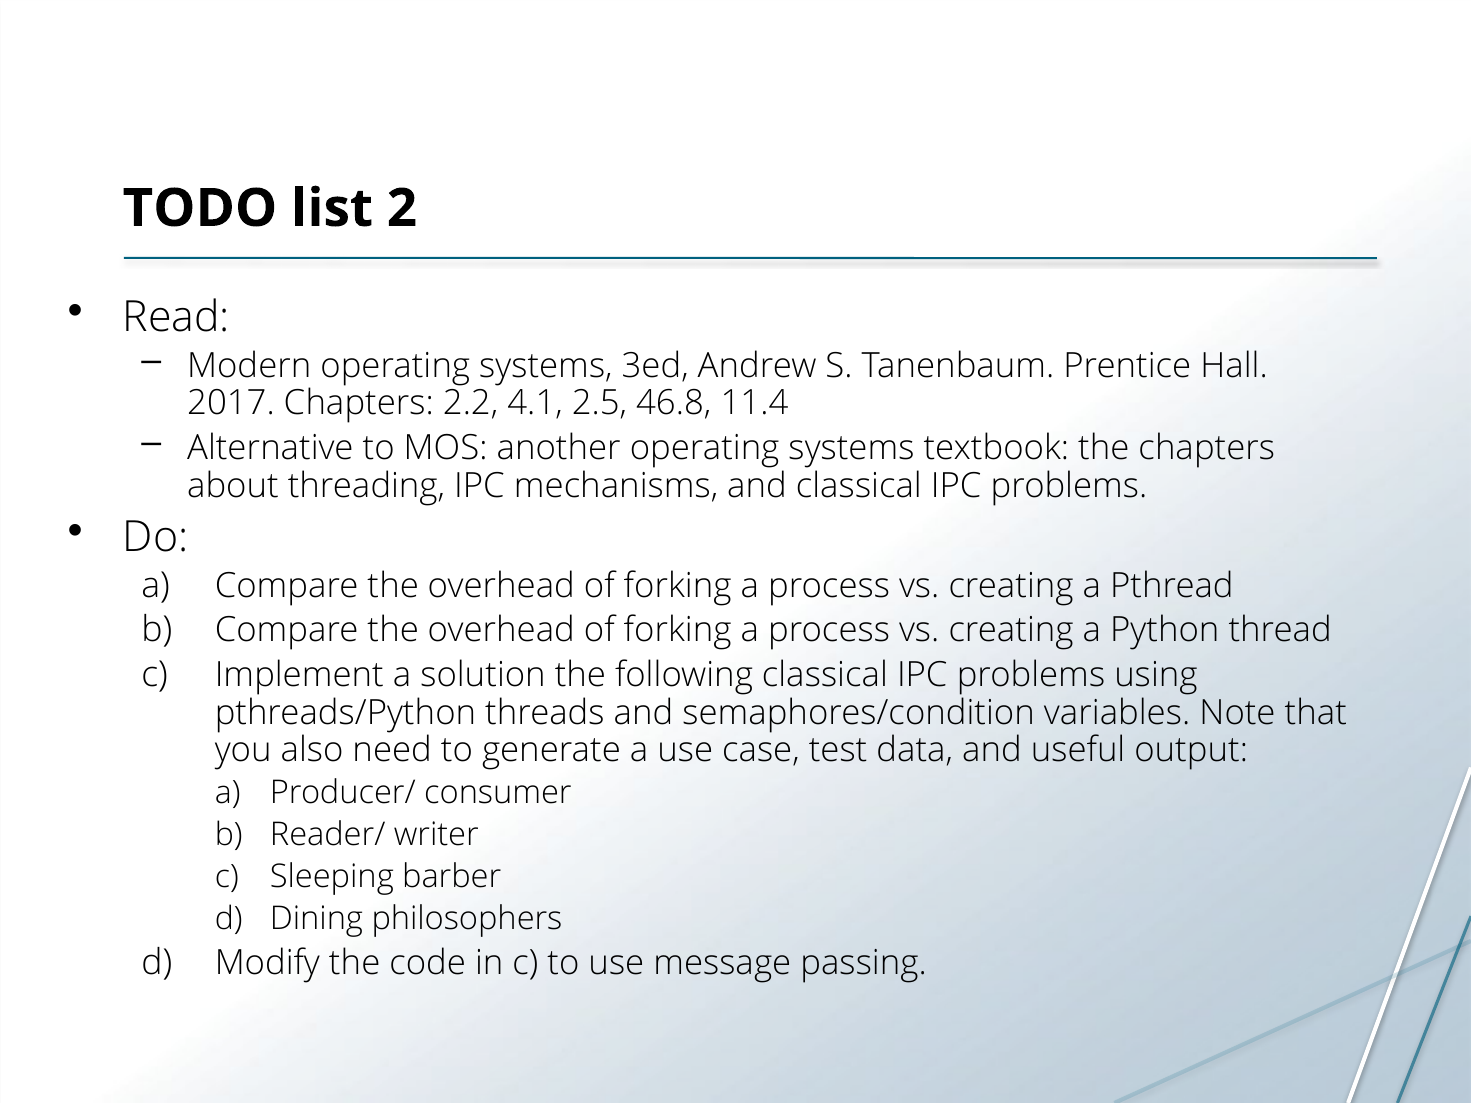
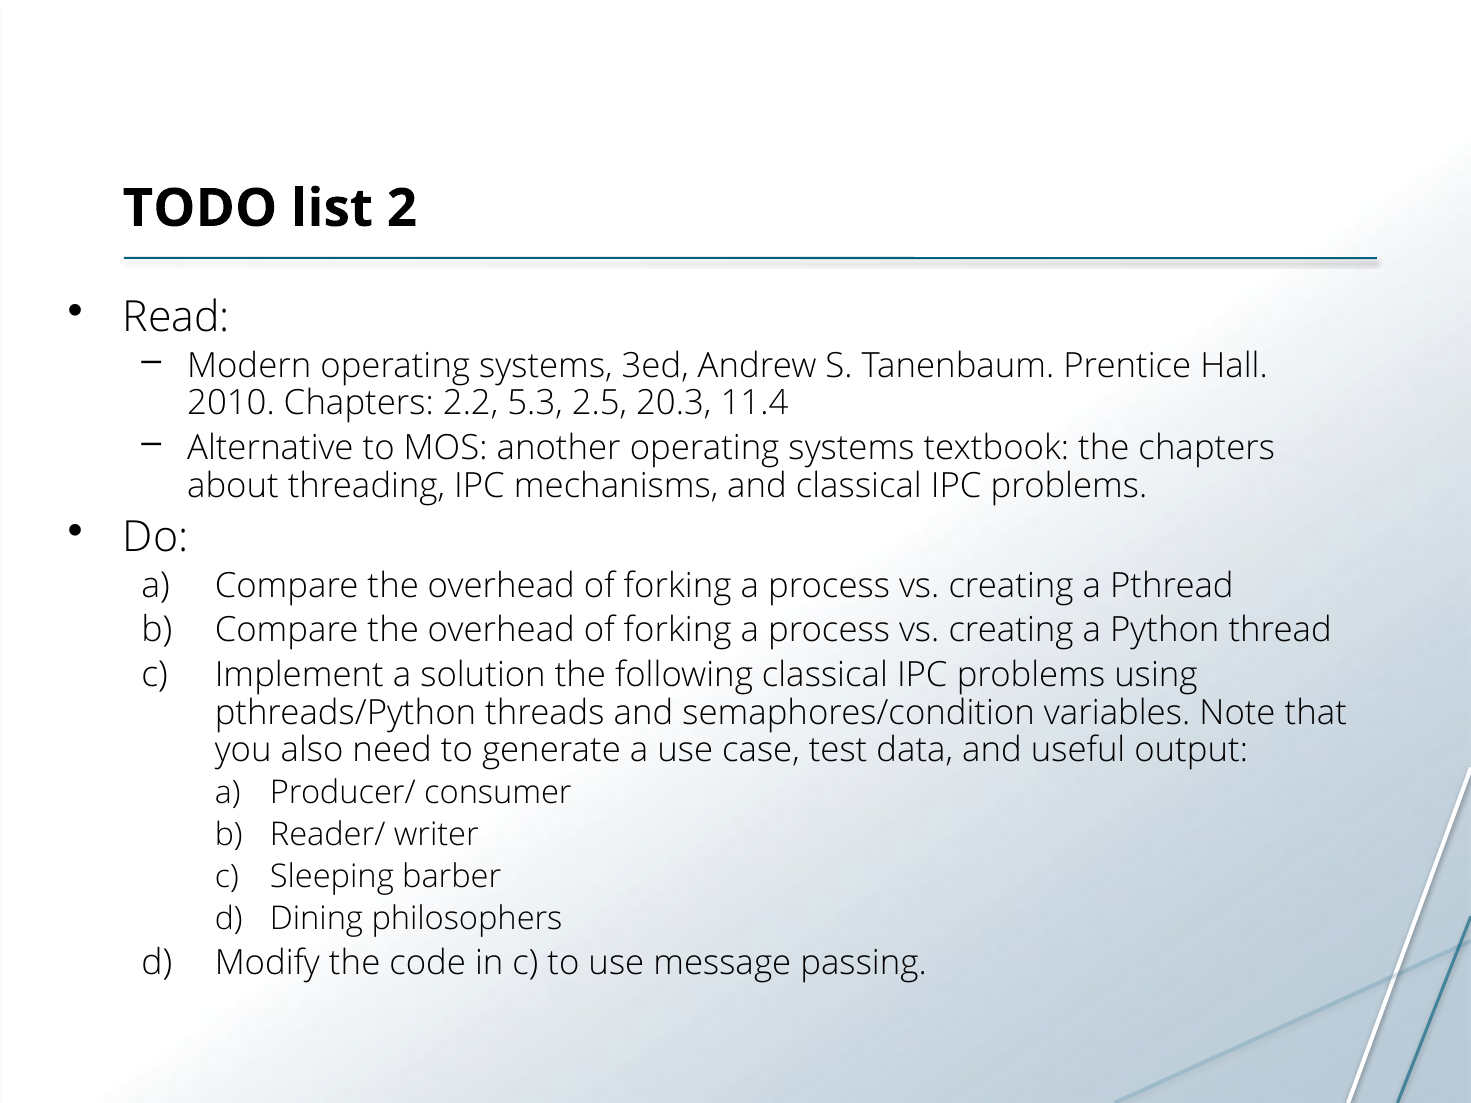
2017: 2017 -> 2010
4.1: 4.1 -> 5.3
46.8: 46.8 -> 20.3
